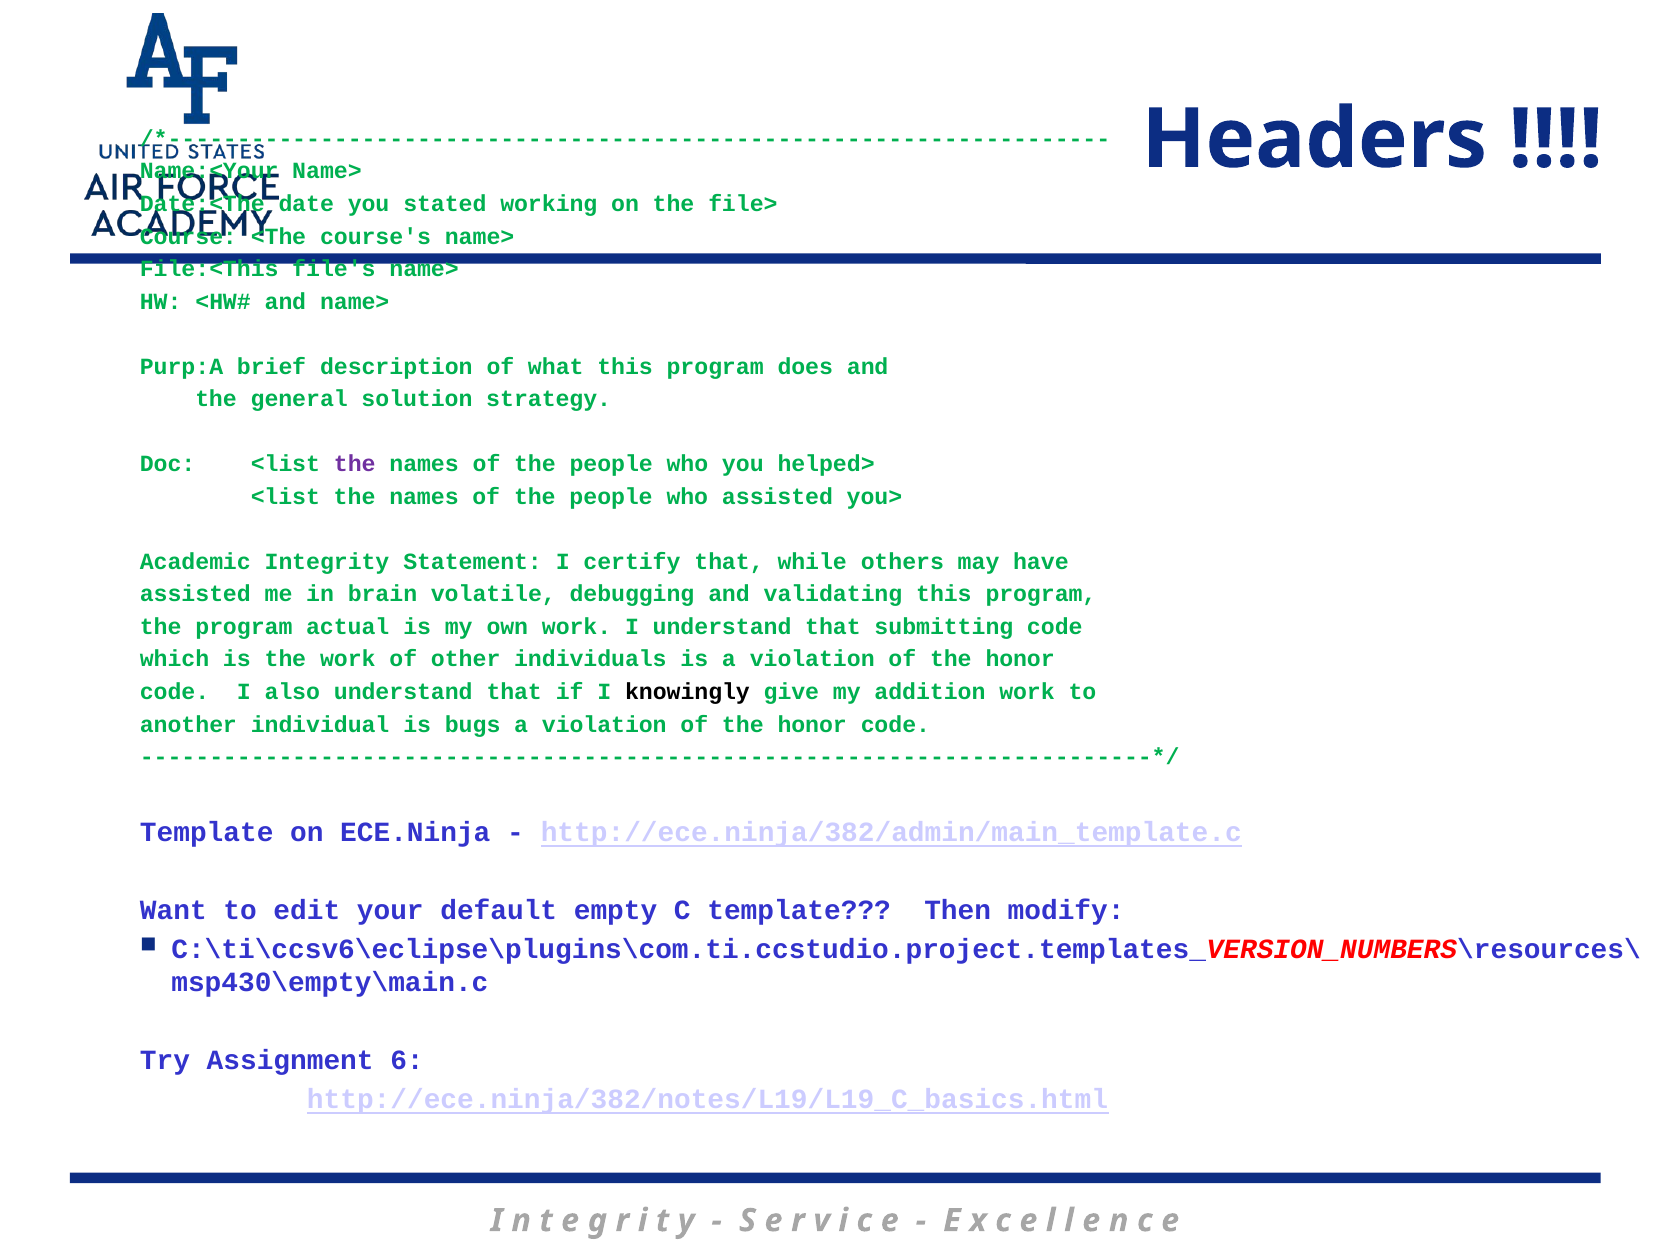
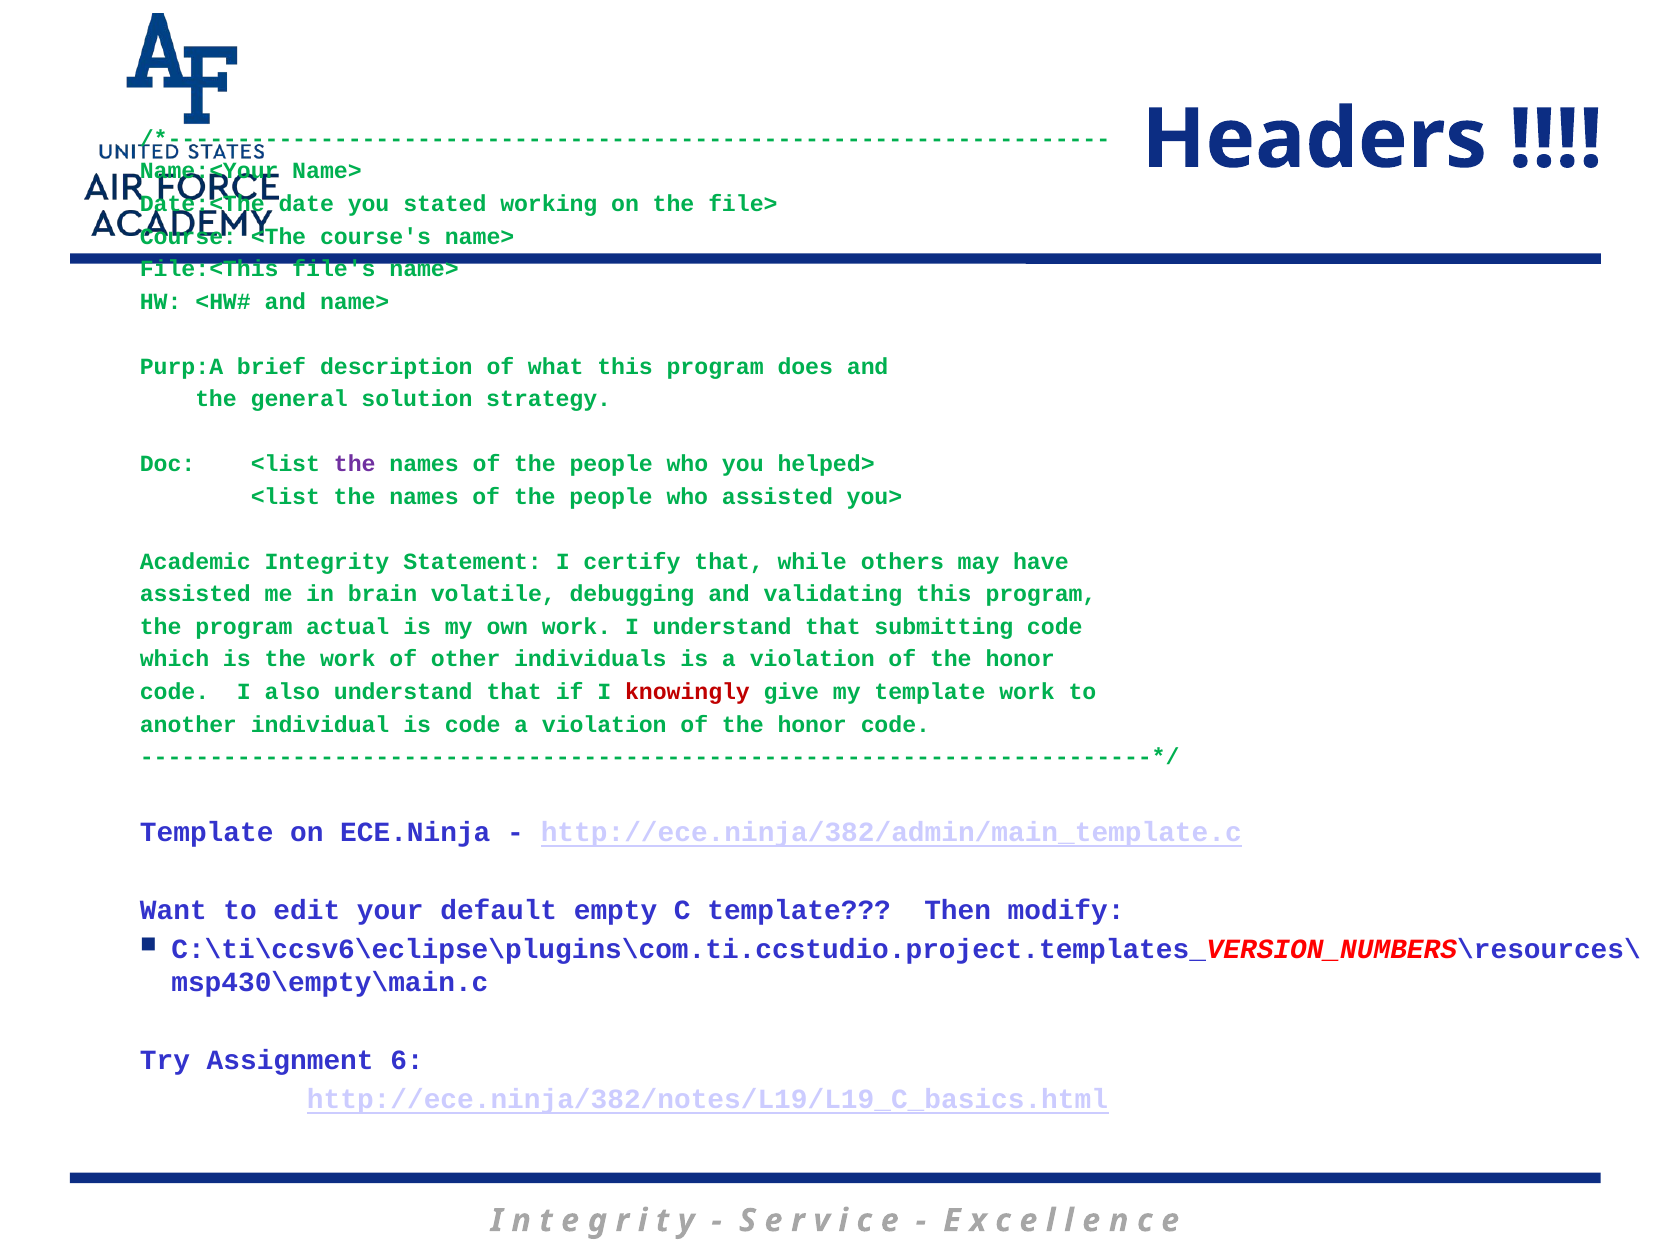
knowingly colour: black -> red
my addition: addition -> template
is bugs: bugs -> code
